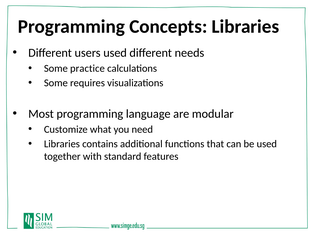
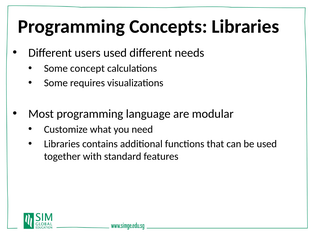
practice: practice -> concept
